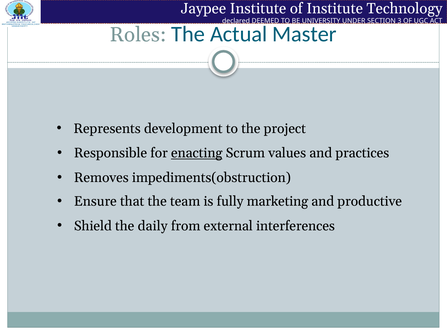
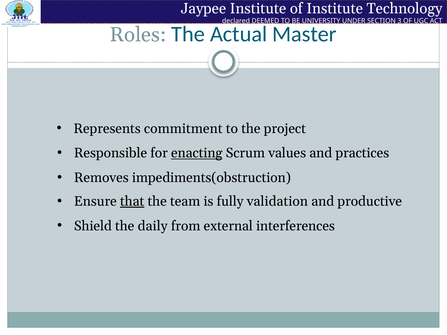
development: development -> commitment
that underline: none -> present
marketing: marketing -> validation
